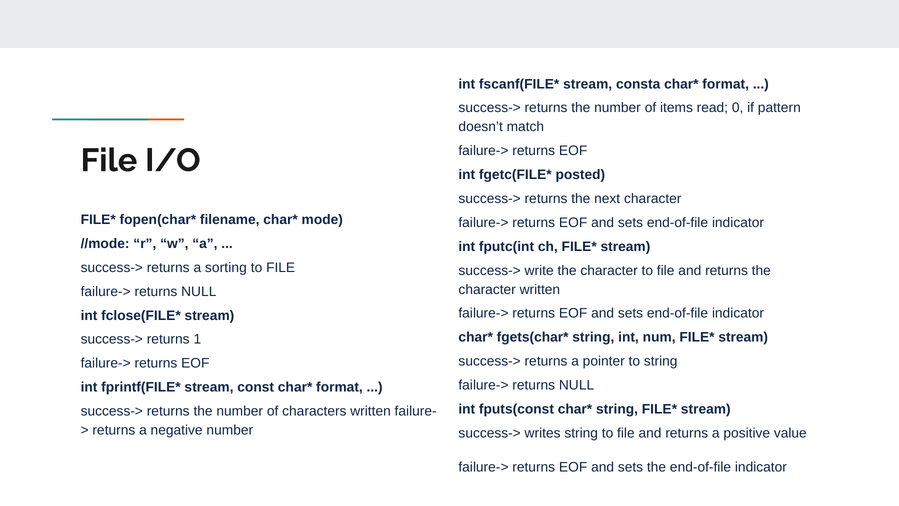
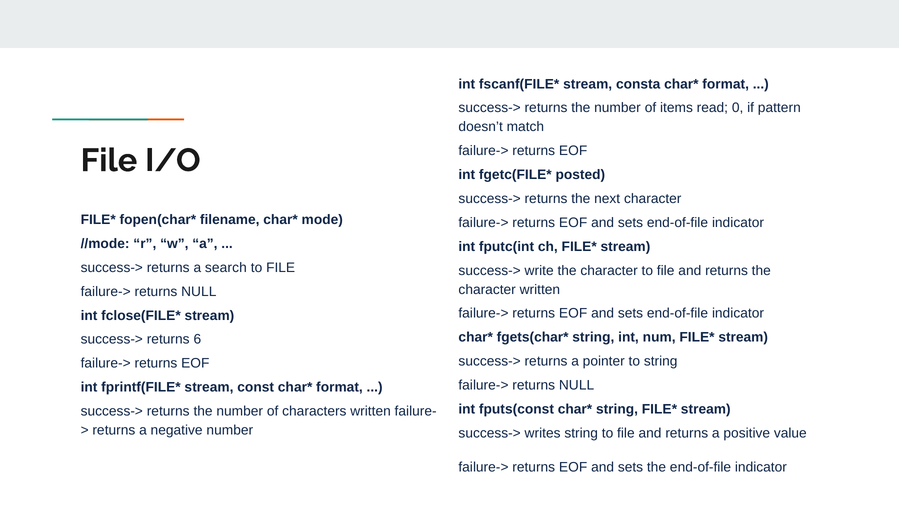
sorting: sorting -> search
1: 1 -> 6
